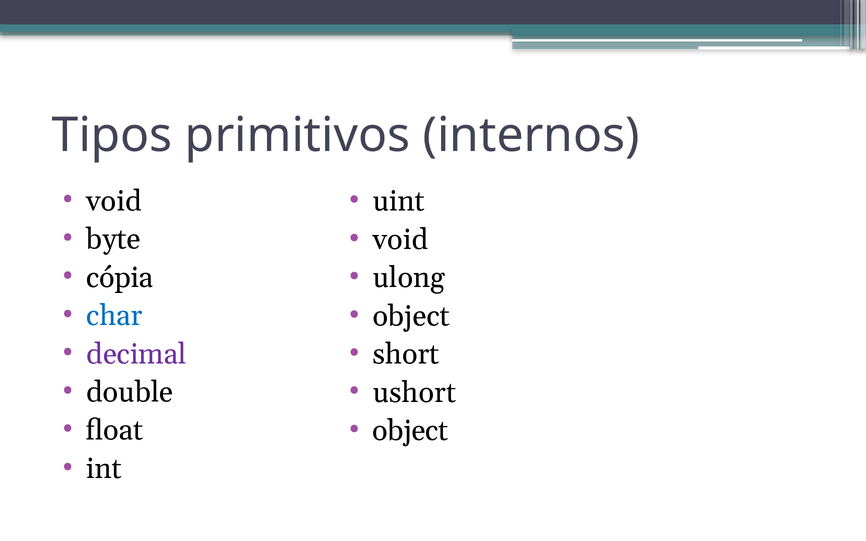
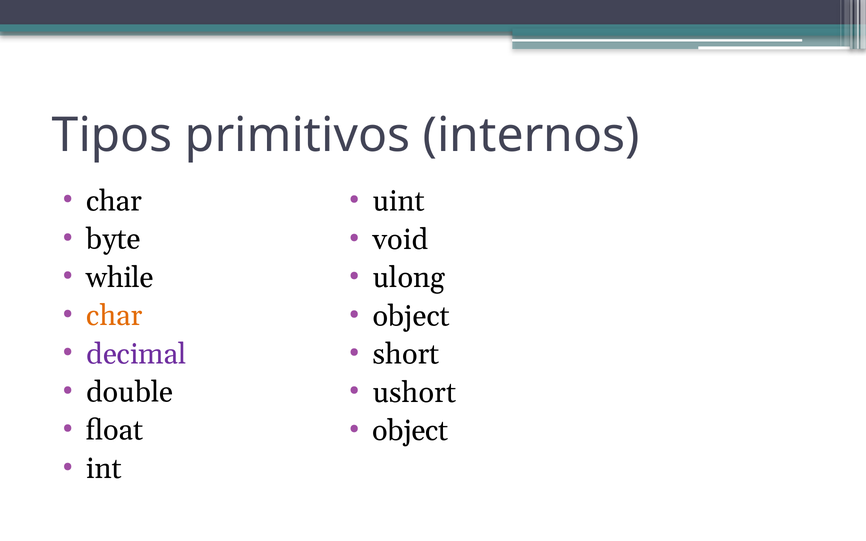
void at (114, 201): void -> char
cópia: cópia -> while
char at (115, 316) colour: blue -> orange
